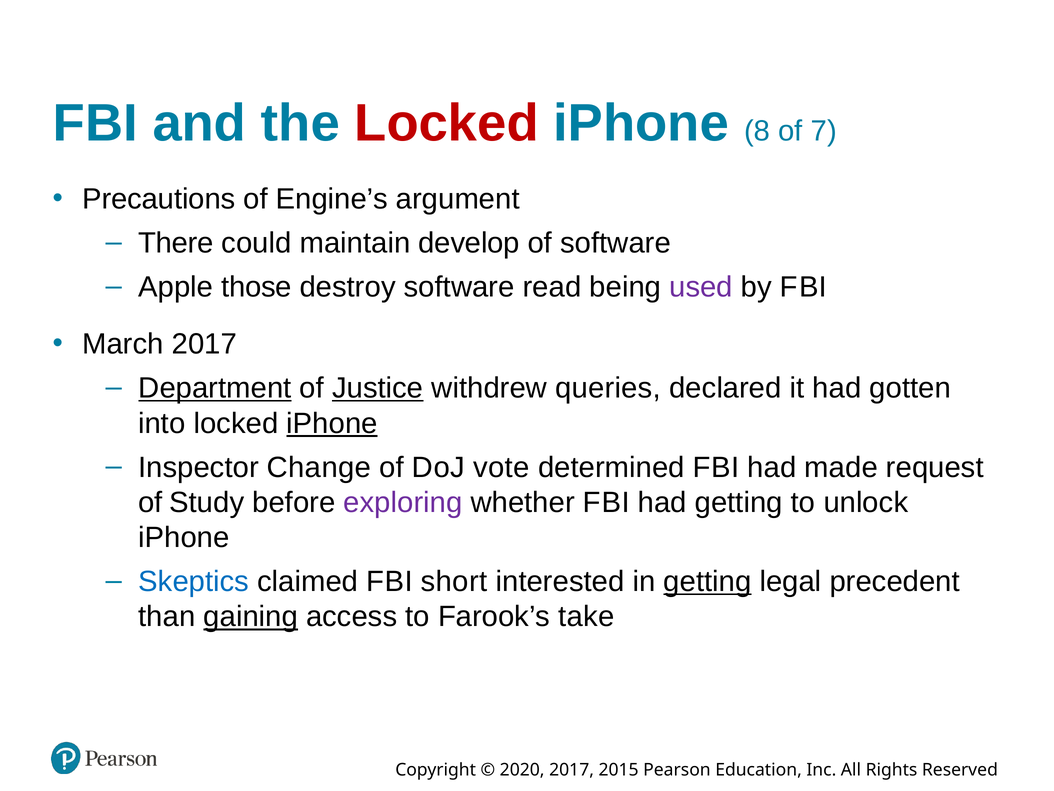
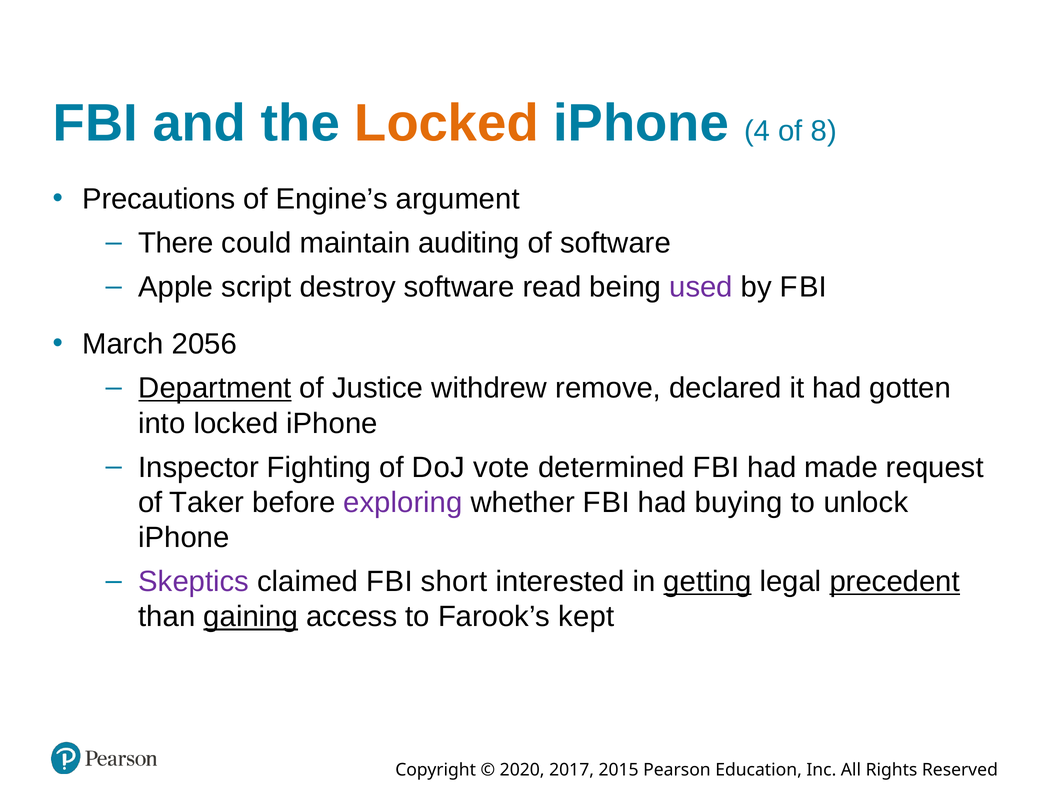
Locked at (447, 123) colour: red -> orange
8: 8 -> 4
7: 7 -> 8
develop: develop -> auditing
those: those -> script
March 2017: 2017 -> 2056
Justice underline: present -> none
queries: queries -> remove
iPhone at (332, 423) underline: present -> none
Change: Change -> Fighting
Study: Study -> Taker
had getting: getting -> buying
Skeptics colour: blue -> purple
precedent underline: none -> present
take: take -> kept
